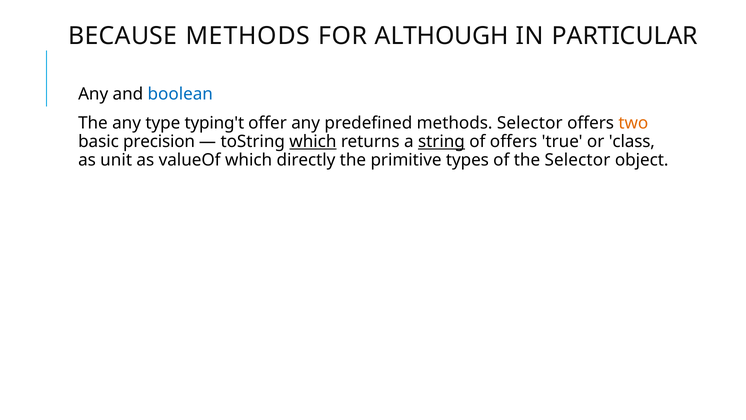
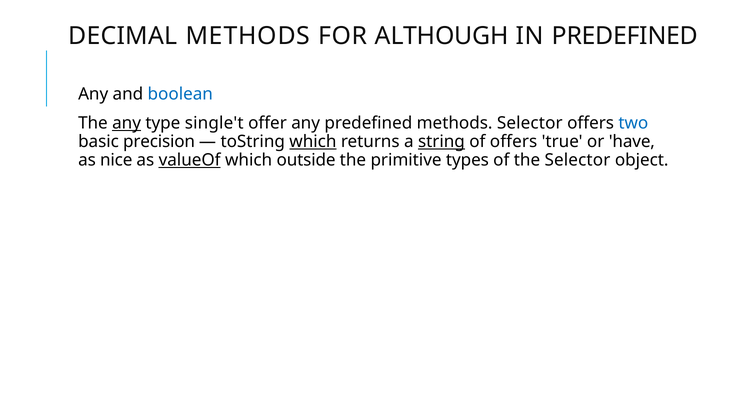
BECAUSE: BECAUSE -> DECIMAL
IN PARTICULAR: PARTICULAR -> PREDEFINED
any at (127, 123) underline: none -> present
typing't: typing't -> single't
two colour: orange -> blue
class: class -> have
unit: unit -> nice
valueOf underline: none -> present
directly: directly -> outside
